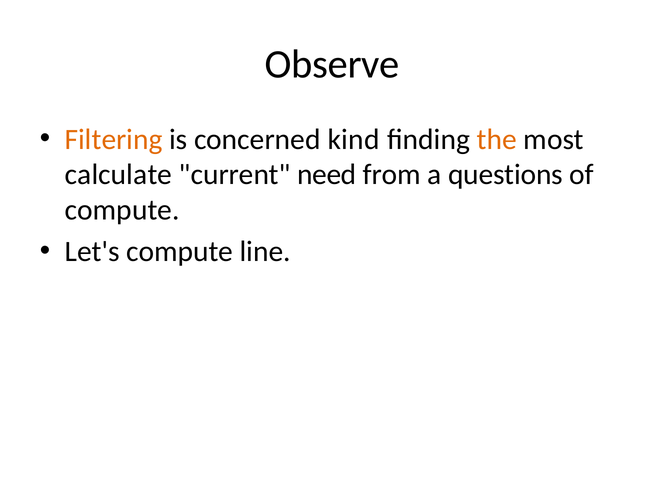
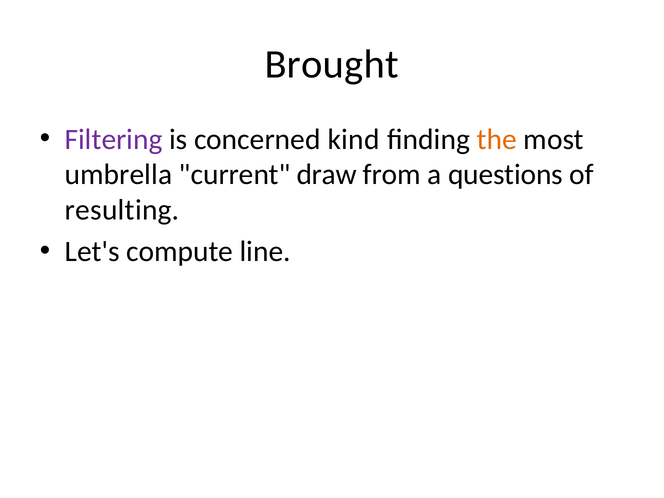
Observe: Observe -> Brought
Filtering colour: orange -> purple
calculate: calculate -> umbrella
need: need -> draw
compute at (122, 210): compute -> resulting
